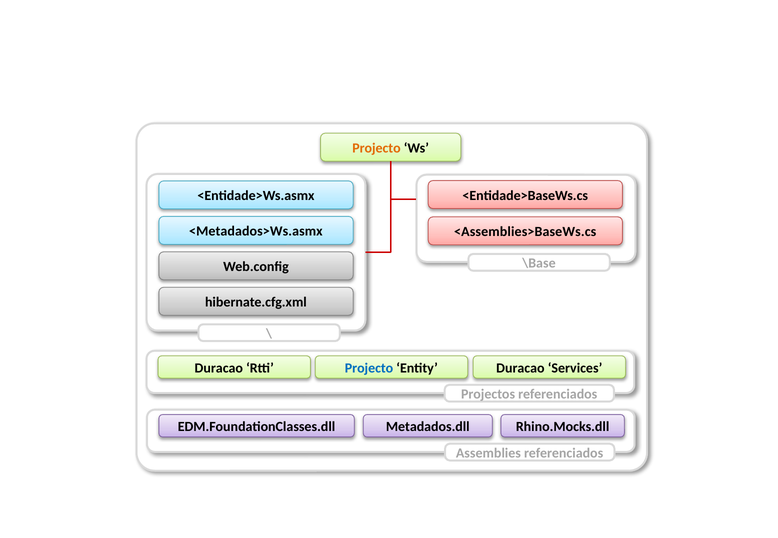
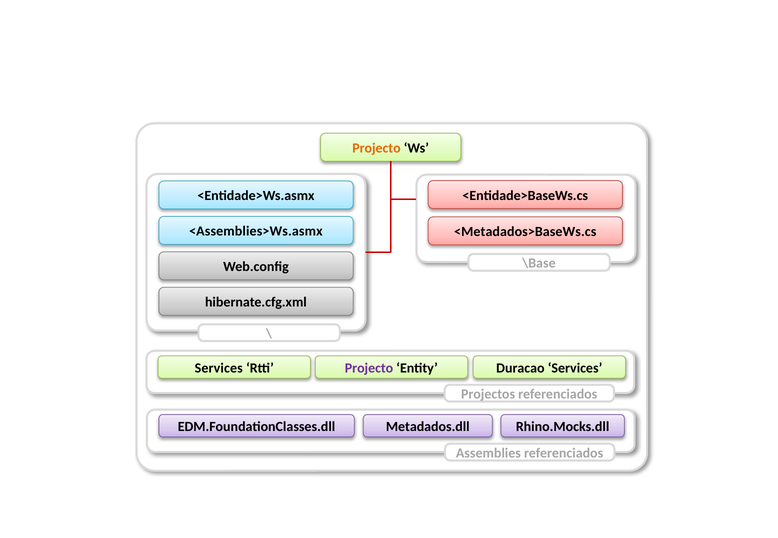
<Metadados>Ws.asmx: <Metadados>Ws.asmx -> <Assemblies>Ws.asmx
<Assemblies>BaseWs.cs: <Assemblies>BaseWs.cs -> <Metadados>BaseWs.cs
Duracao at (219, 368): Duracao -> Services
Projecto at (369, 368) colour: blue -> purple
